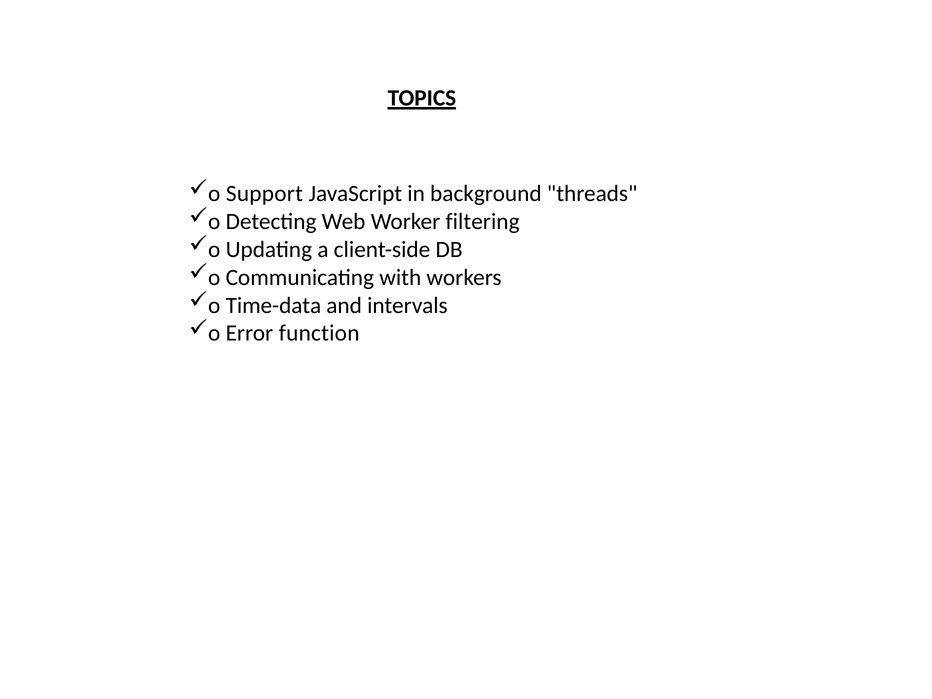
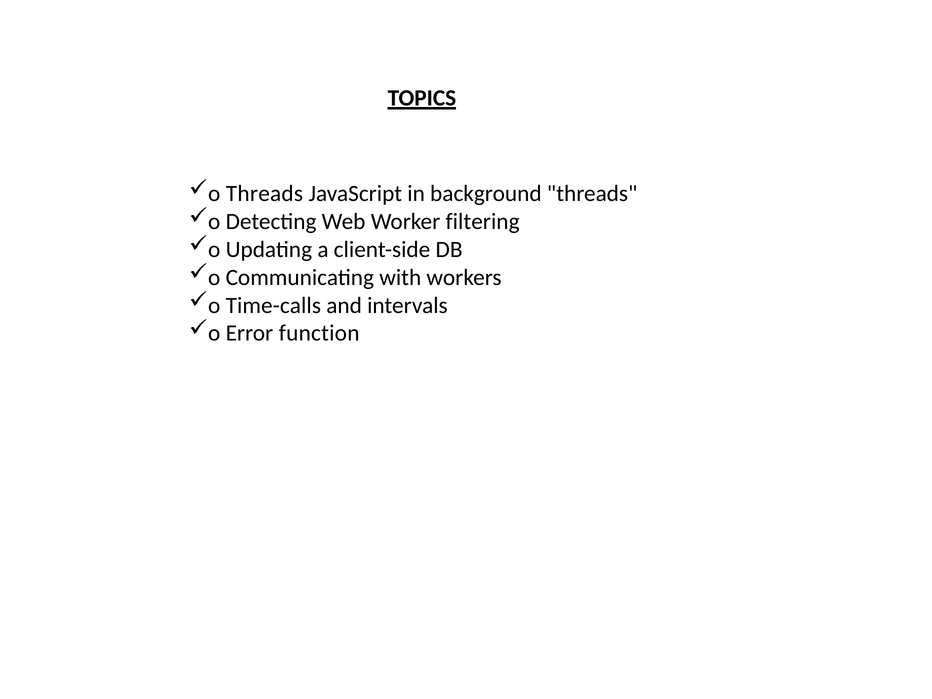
o Support: Support -> Threads
Time-data: Time-data -> Time-calls
